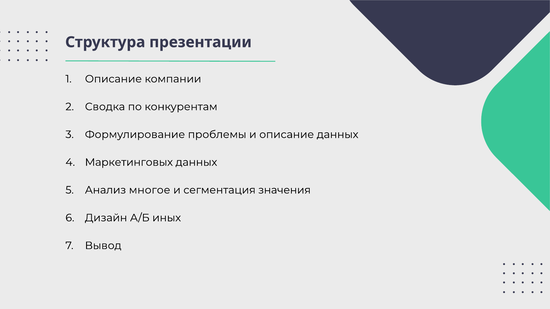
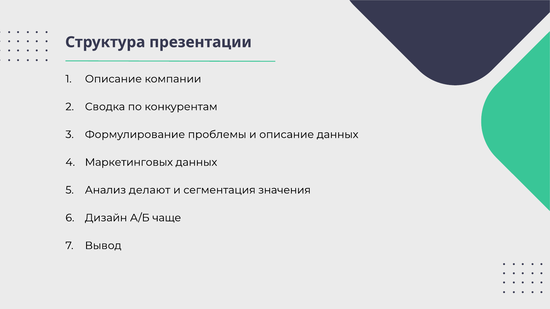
многое: многое -> делают
иных: иных -> чаще
